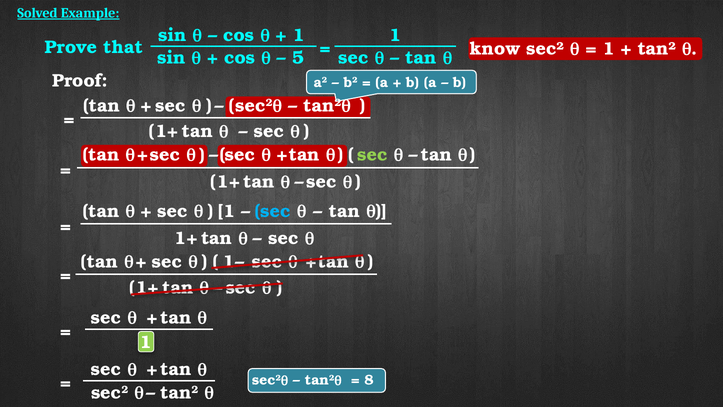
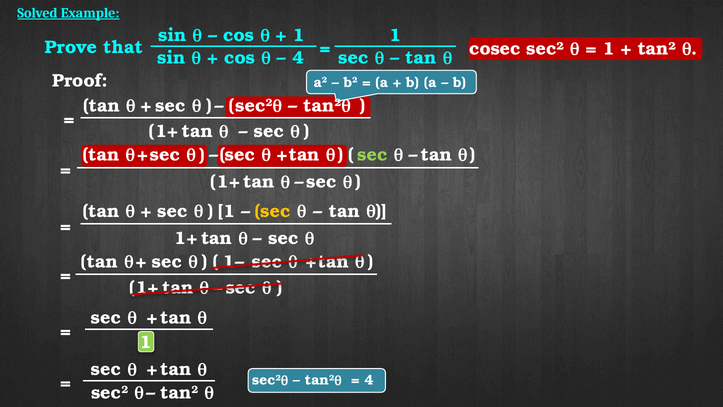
know: know -> cosec
5 at (298, 58): 5 -> 4
sec at (273, 211) colour: light blue -> yellow
8 at (369, 380): 8 -> 4
